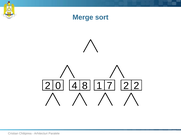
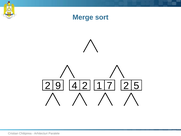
0: 0 -> 9
4 8: 8 -> 2
2 2: 2 -> 5
